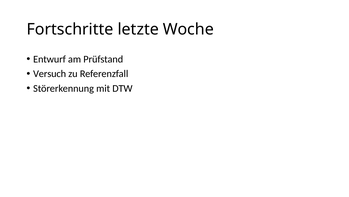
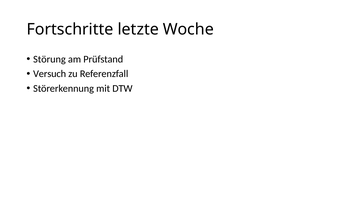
Entwurf: Entwurf -> Störung
